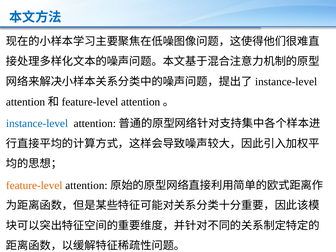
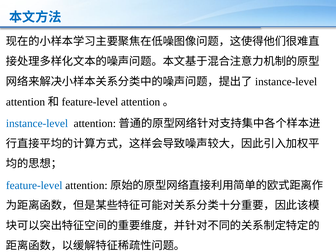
feature-level colour: orange -> blue
